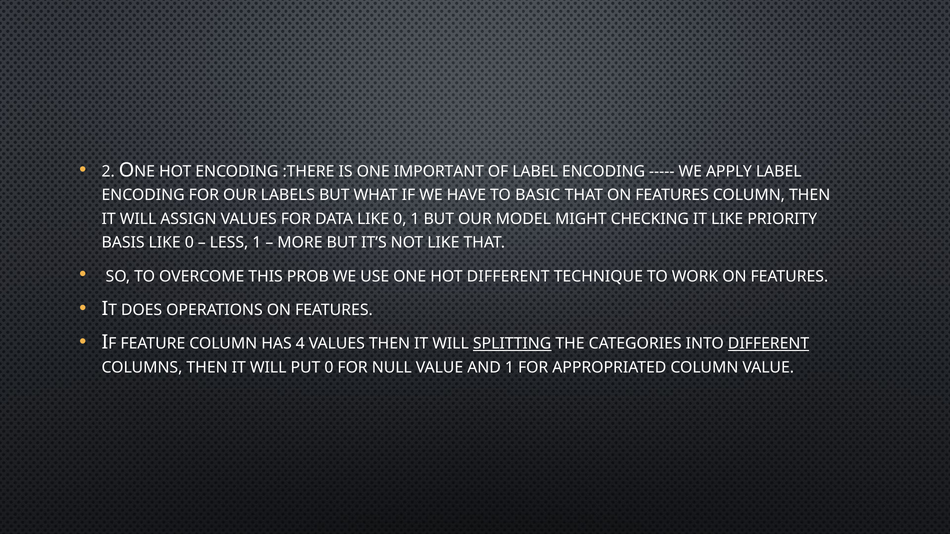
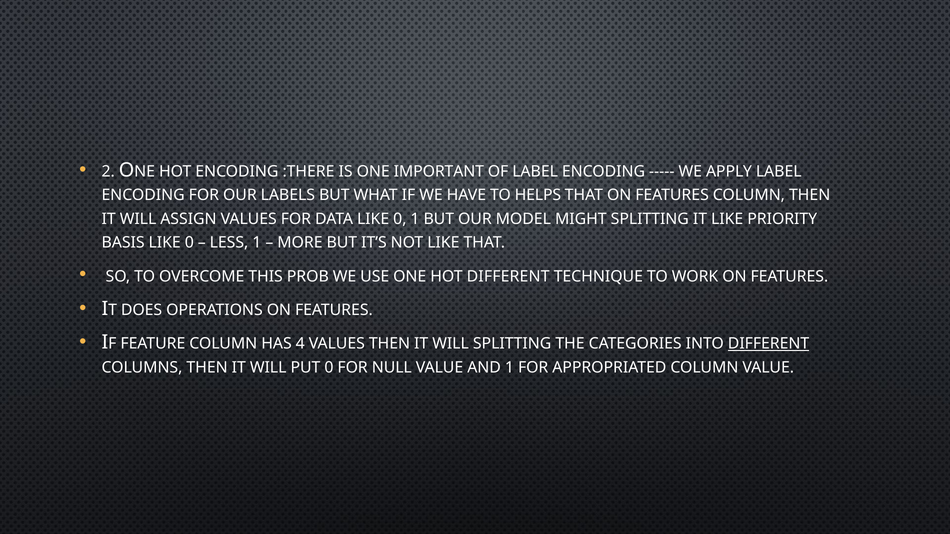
BASIC: BASIC -> HELPS
MIGHT CHECKING: CHECKING -> SPLITTING
SPLITTING at (512, 344) underline: present -> none
